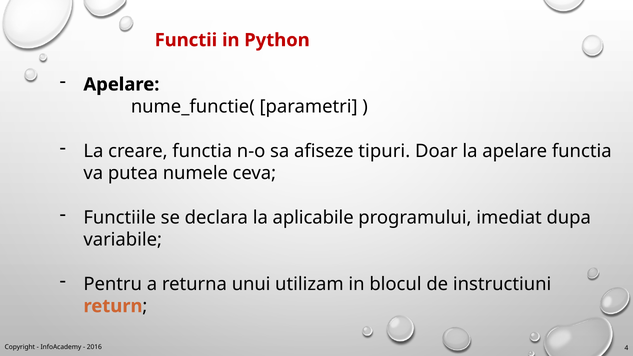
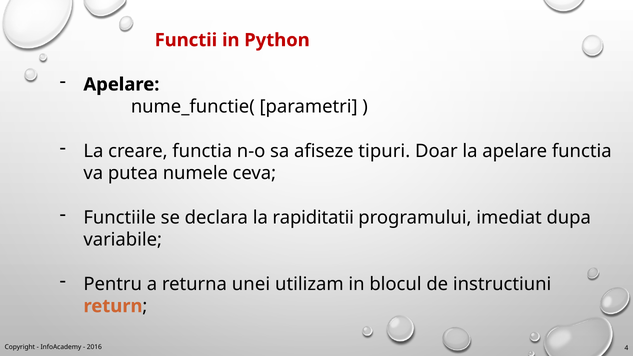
aplicabile: aplicabile -> rapiditatii
unui: unui -> unei
